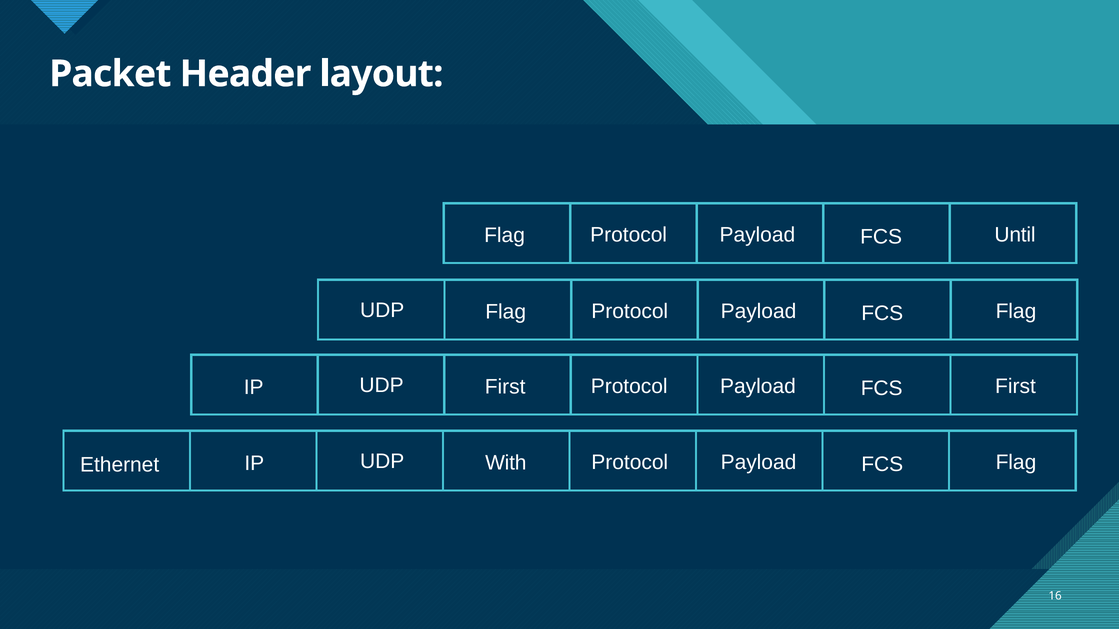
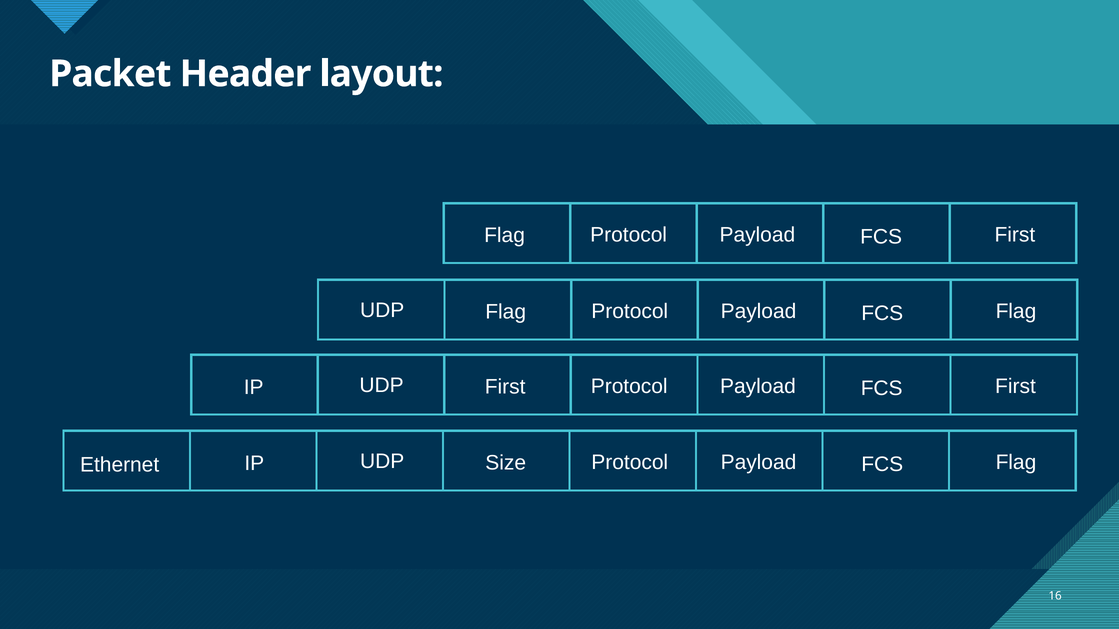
Until at (1015, 235): Until -> First
With: With -> Size
